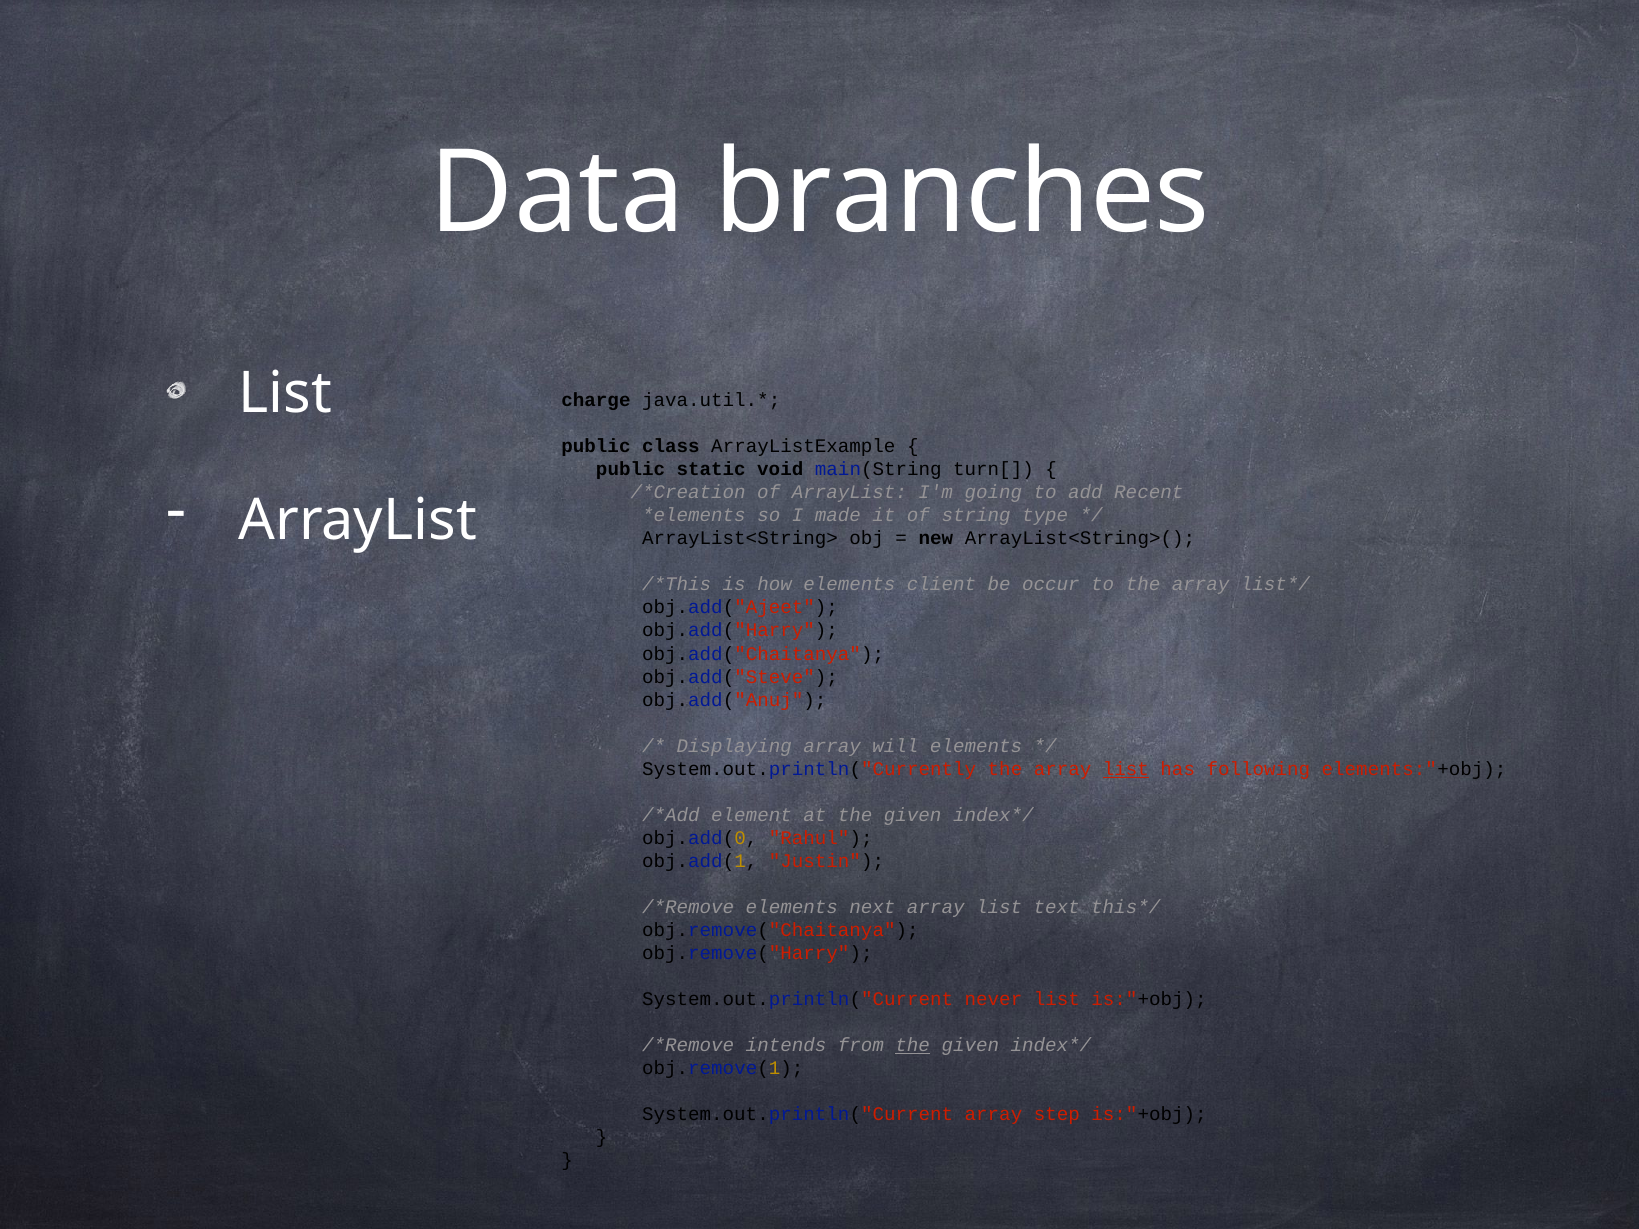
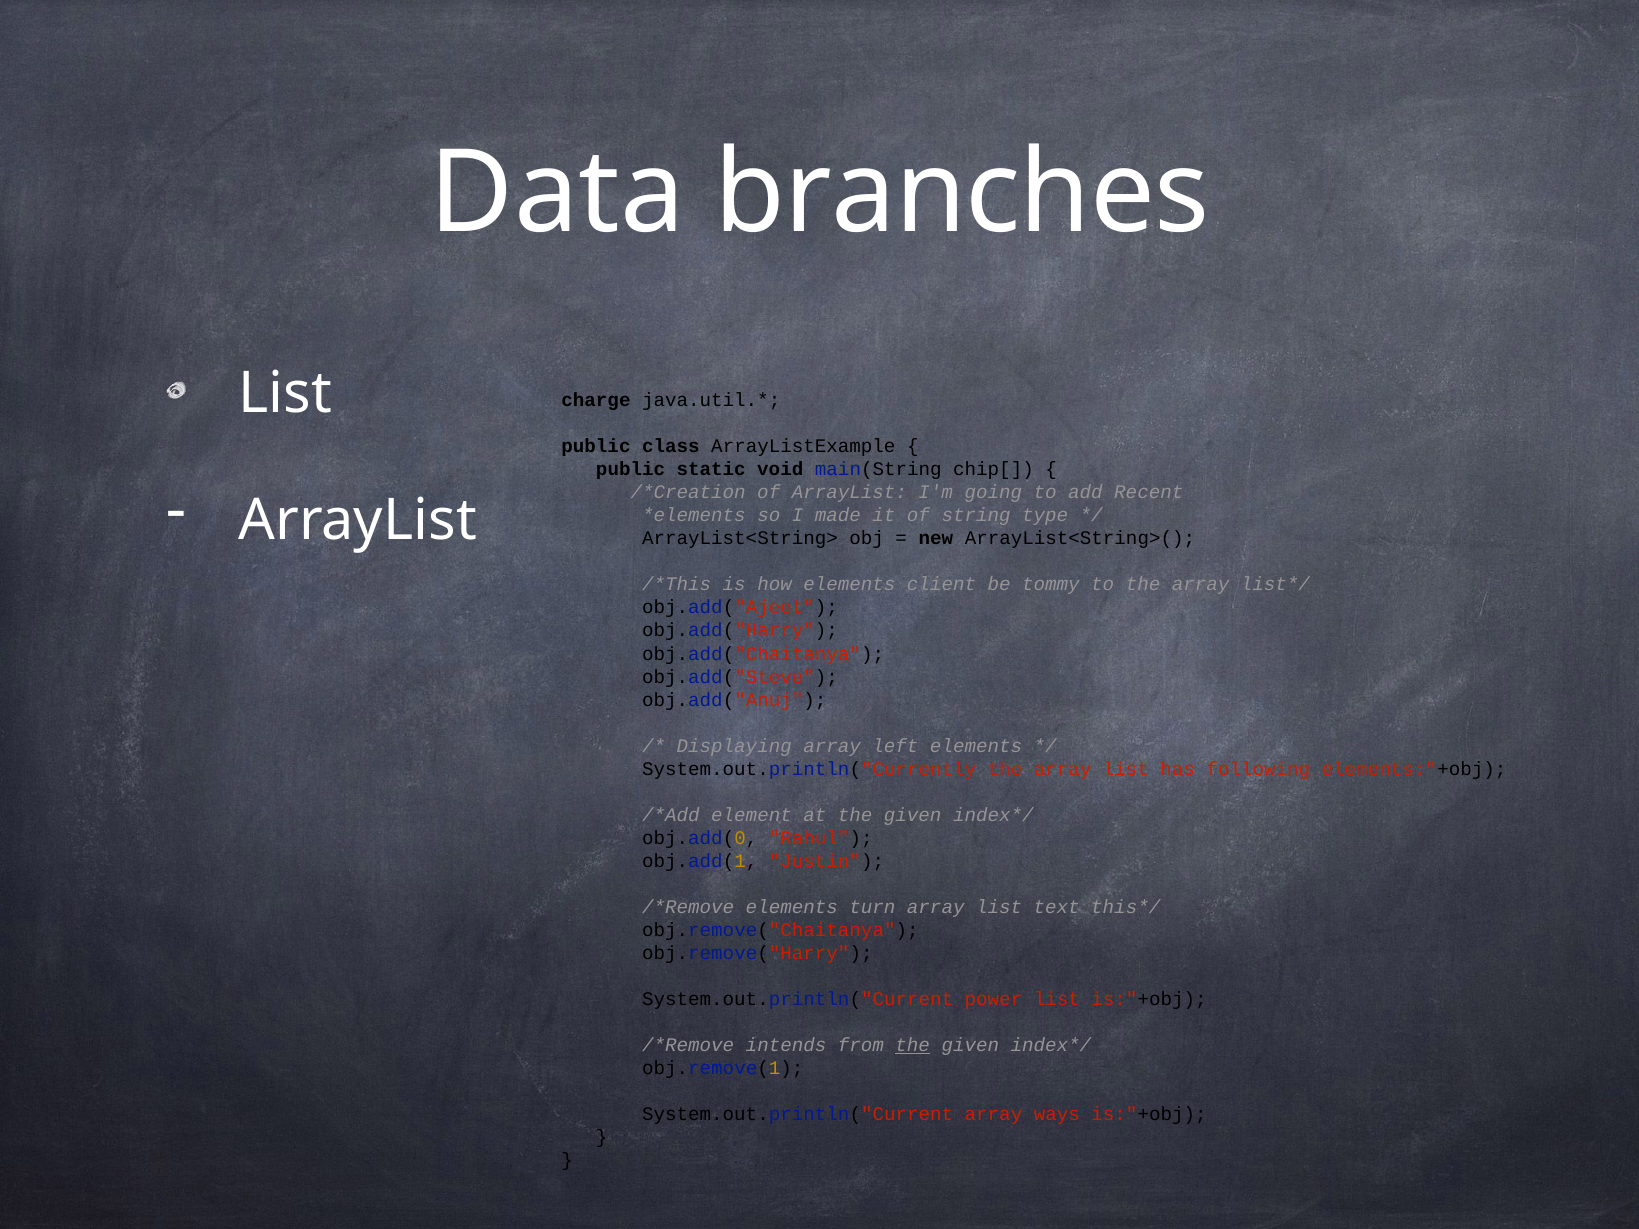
turn[: turn[ -> chip[
occur: occur -> tommy
will: will -> left
list at (1126, 769) underline: present -> none
next: next -> turn
never: never -> power
step: step -> ways
